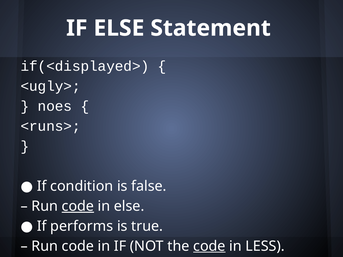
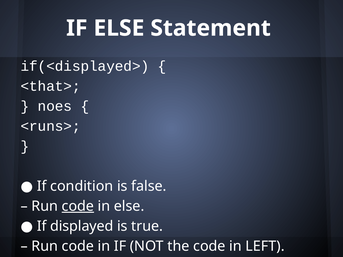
<ugly>: <ugly> -> <that>
performs: performs -> displayed
code at (209, 246) underline: present -> none
LESS: LESS -> LEFT
